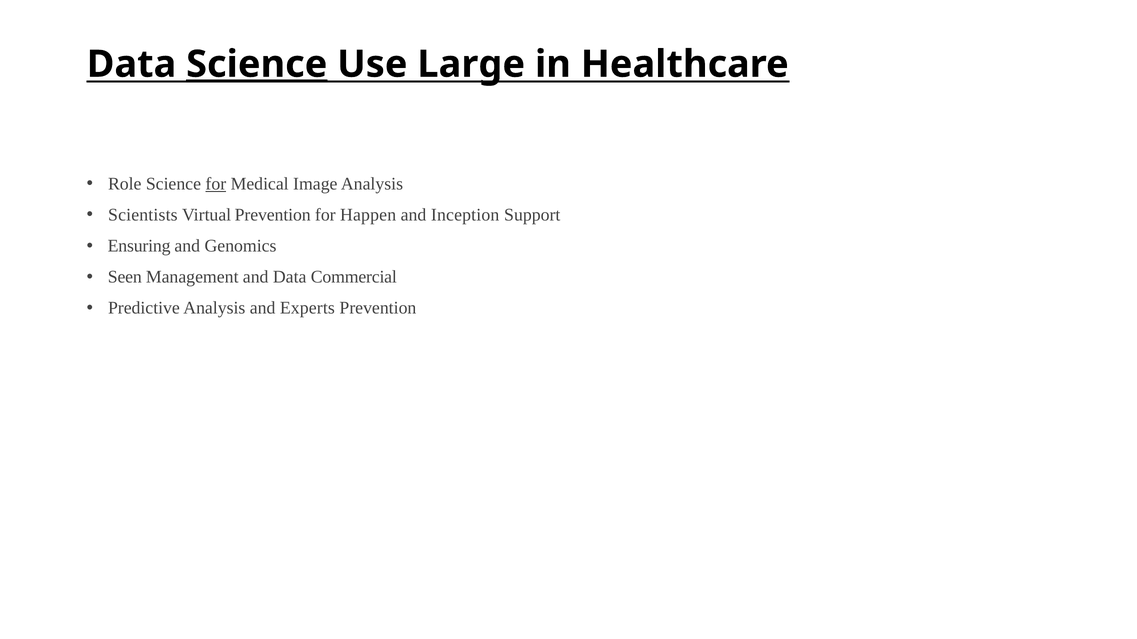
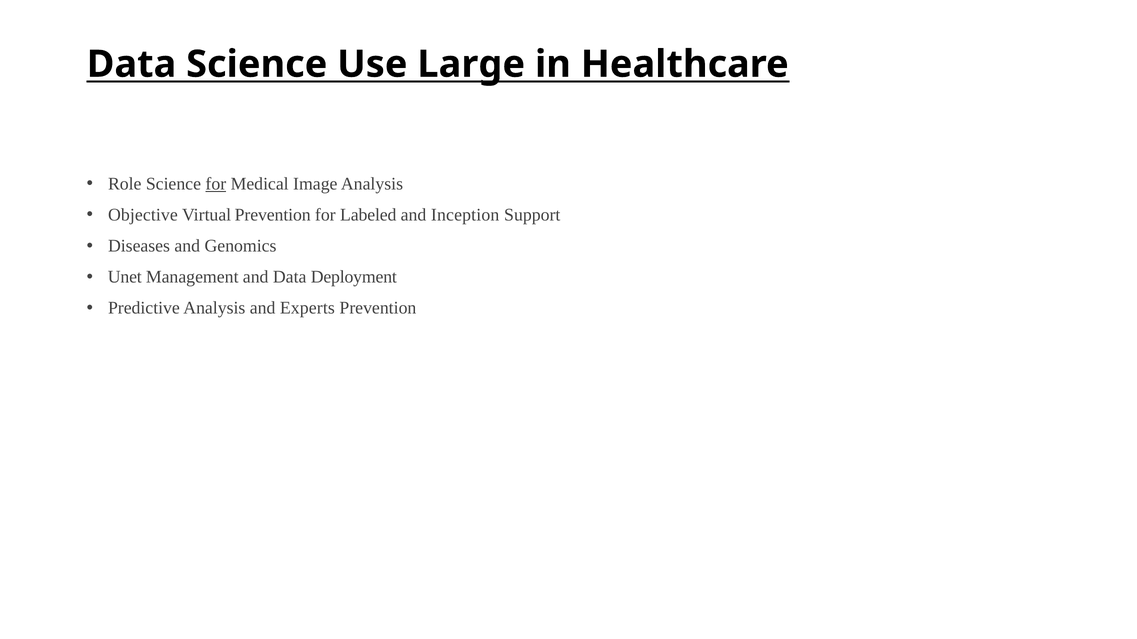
Science at (257, 64) underline: present -> none
Scientists: Scientists -> Objective
Happen: Happen -> Labeled
Ensuring: Ensuring -> Diseases
Seen: Seen -> Unet
Commercial: Commercial -> Deployment
